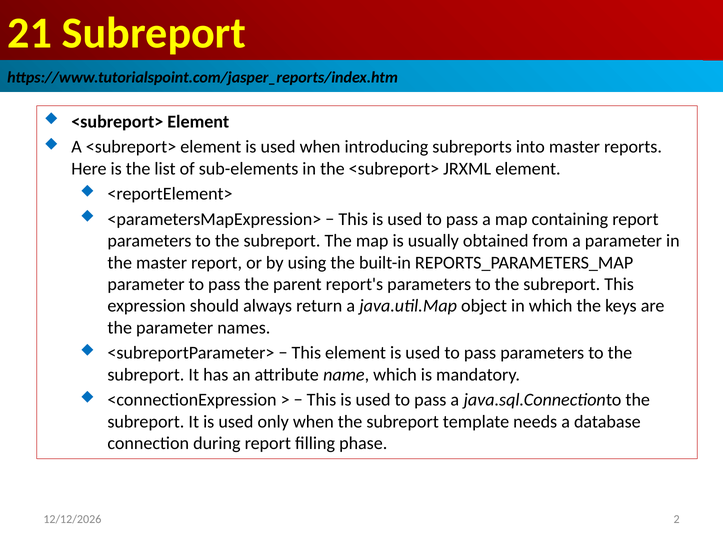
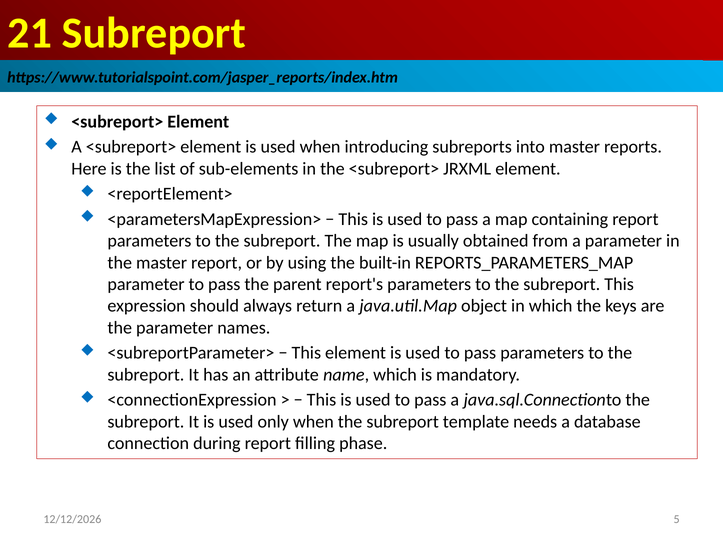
2: 2 -> 5
